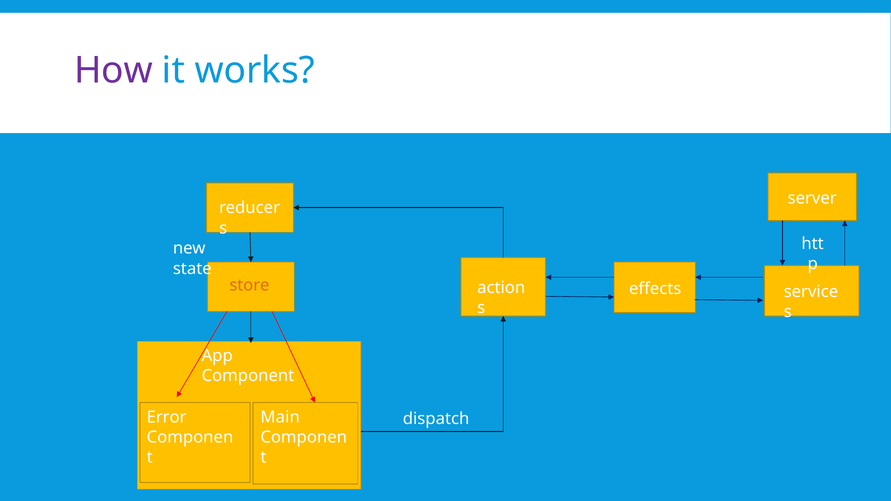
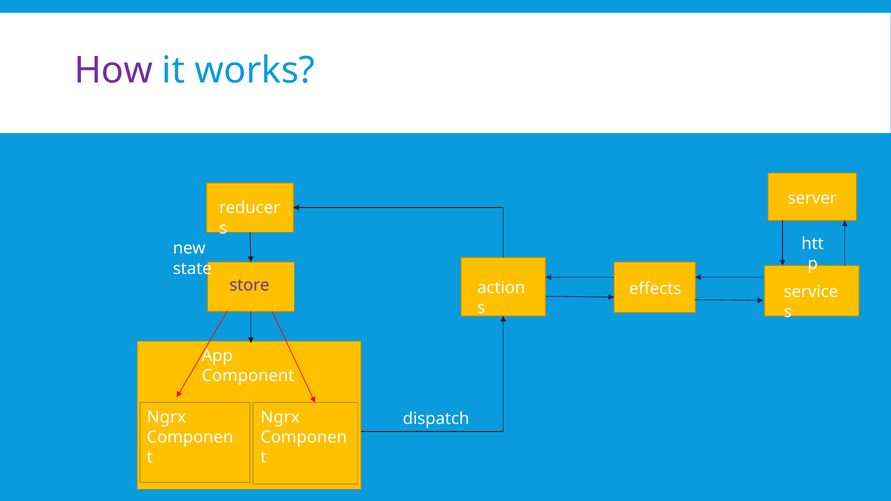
store colour: orange -> purple
Error at (167, 417): Error -> Ngrx
Main at (280, 417): Main -> Ngrx
